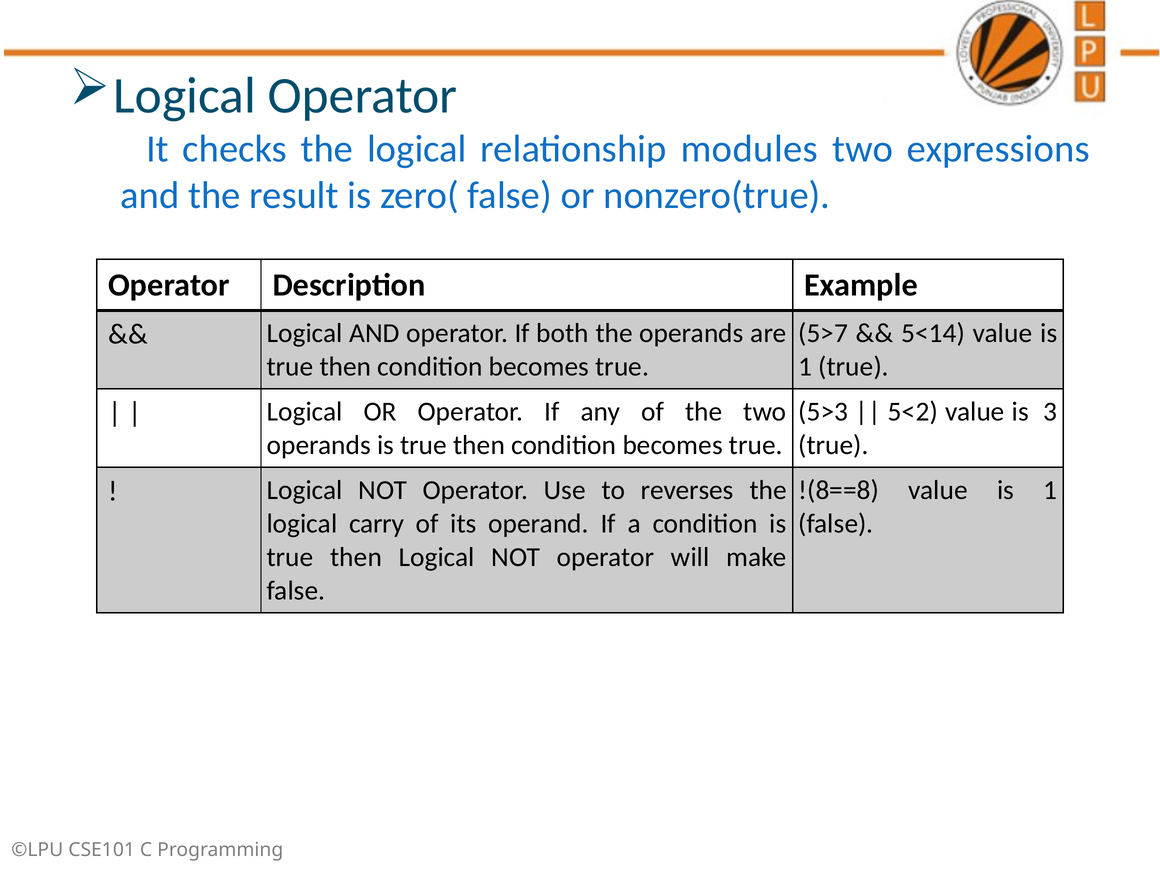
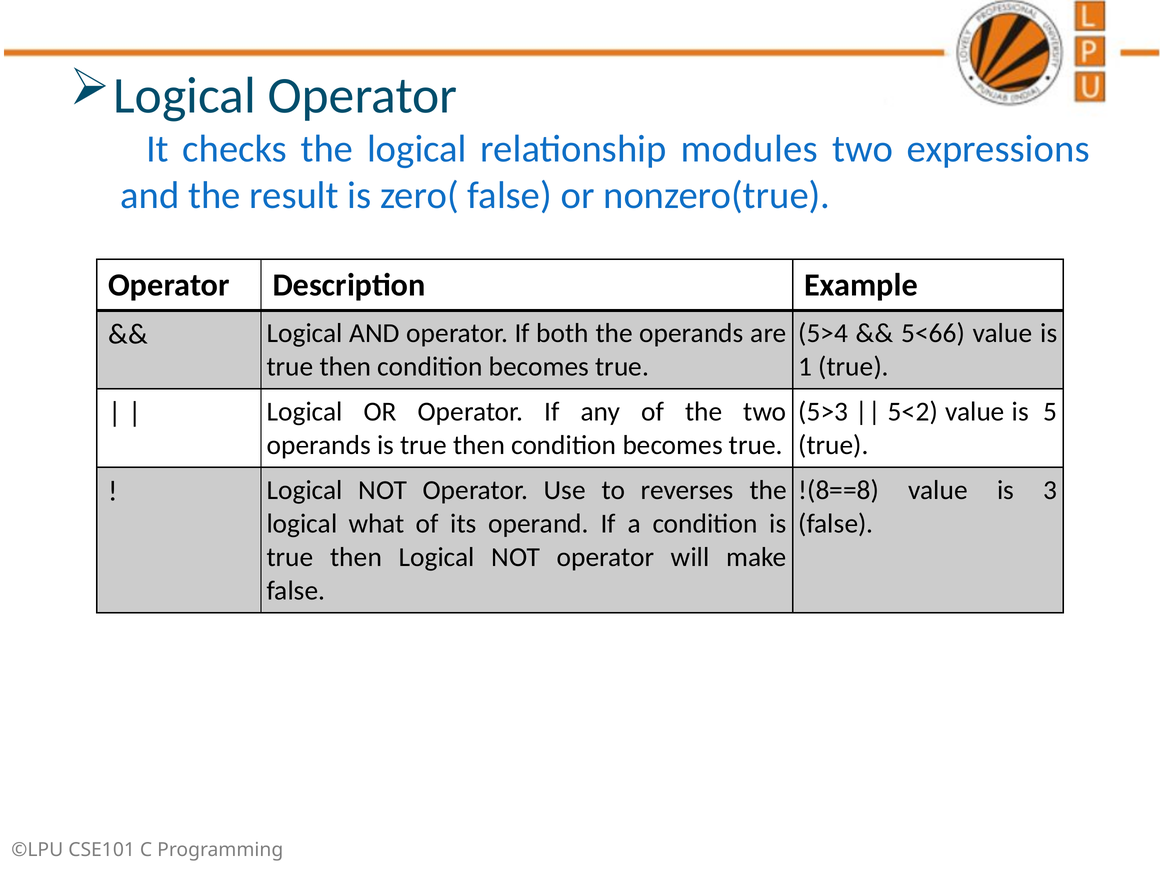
5>7: 5>7 -> 5>4
5<14: 5<14 -> 5<66
3: 3 -> 5
!(8==8 value is 1: 1 -> 3
carry: carry -> what
